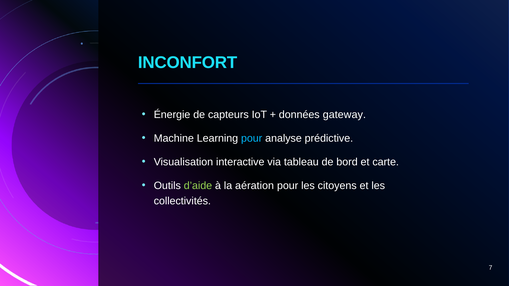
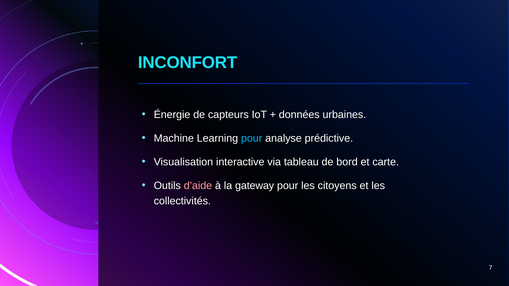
gateway: gateway -> urbaines
d’aide colour: light green -> pink
aération: aération -> gateway
